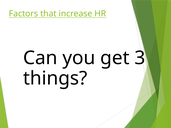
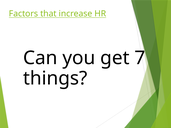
3: 3 -> 7
